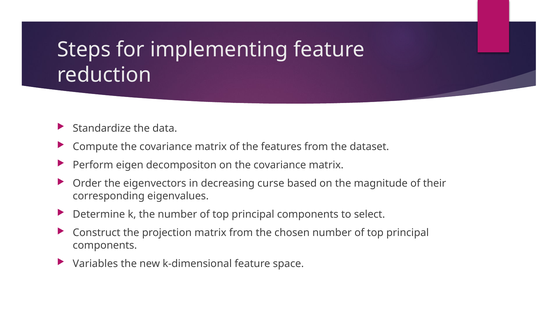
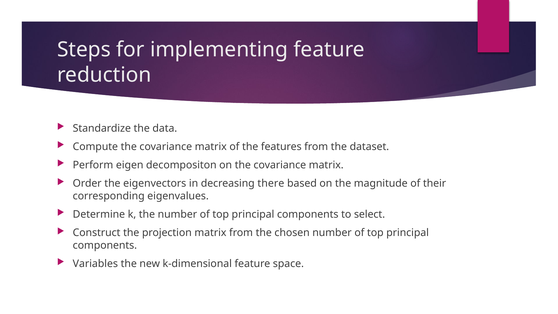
curse: curse -> there
